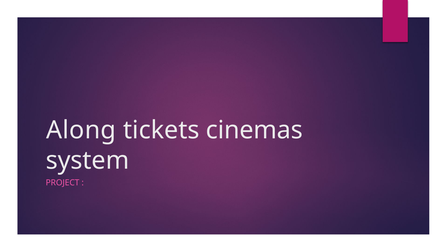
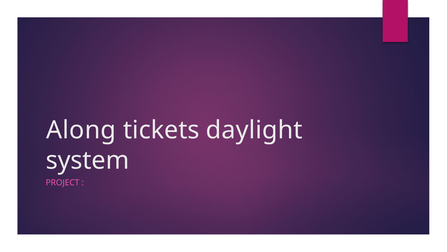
cinemas: cinemas -> daylight
